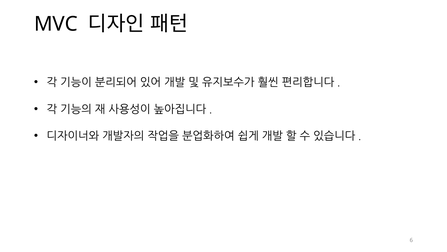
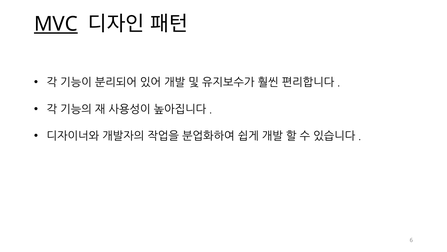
MVC underline: none -> present
